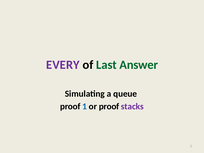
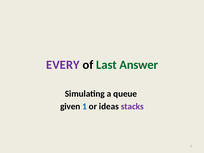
proof at (70, 106): proof -> given
or proof: proof -> ideas
